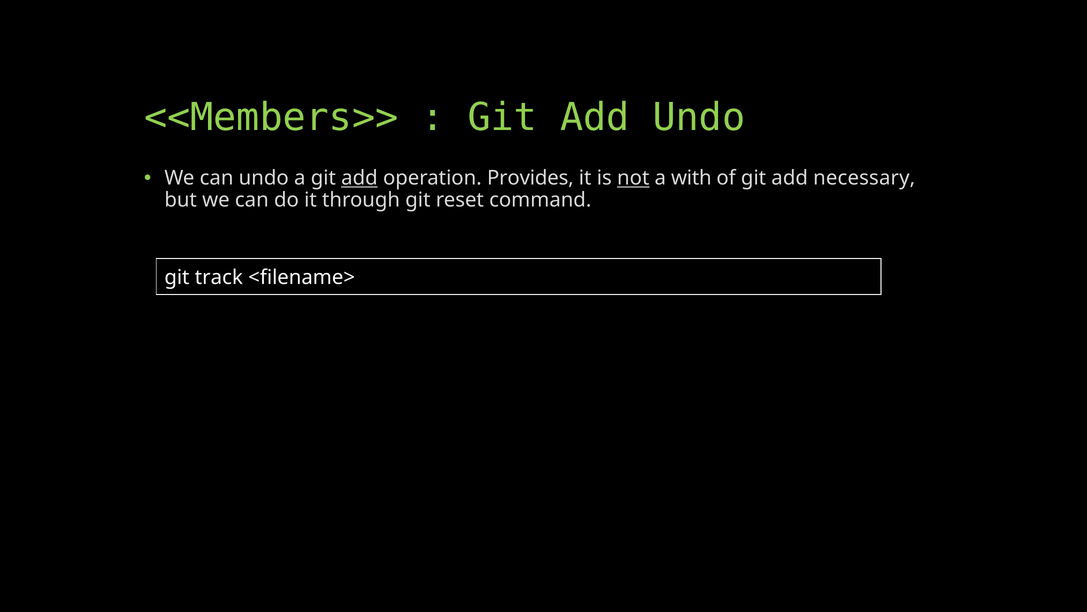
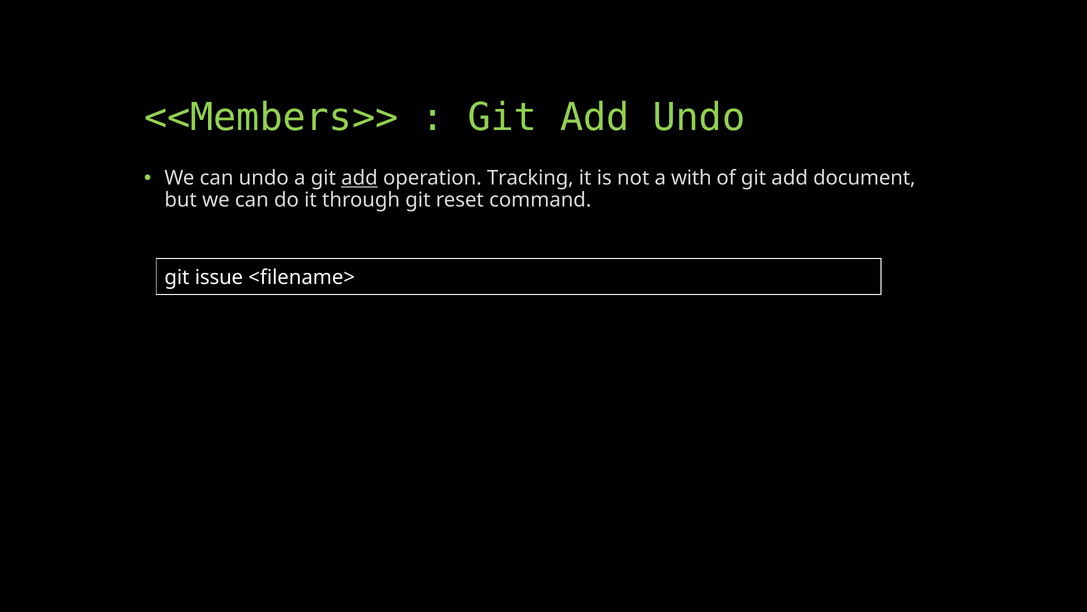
Provides: Provides -> Tracking
not underline: present -> none
necessary: necessary -> document
track: track -> issue
